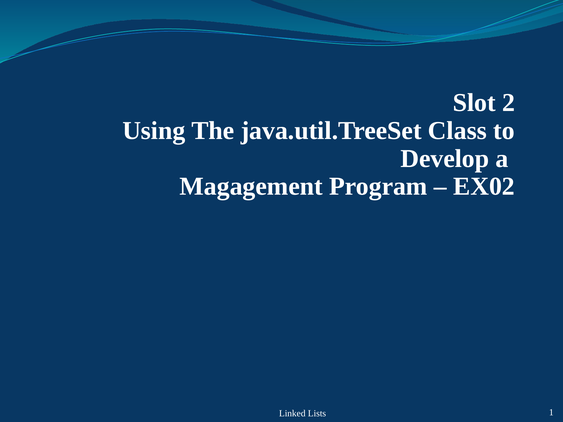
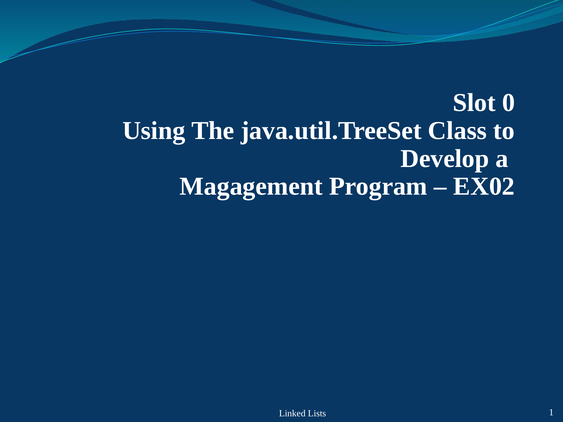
2: 2 -> 0
